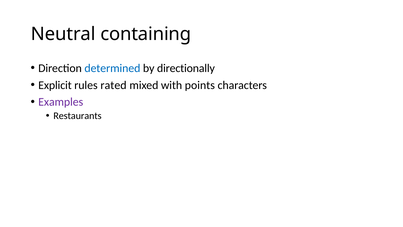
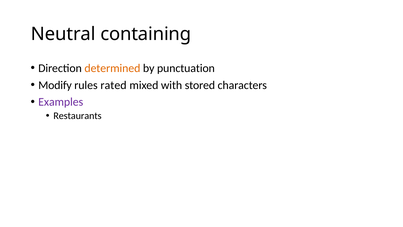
determined colour: blue -> orange
directionally: directionally -> punctuation
Explicit: Explicit -> Modify
points: points -> stored
